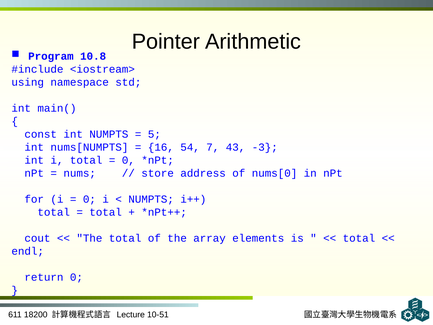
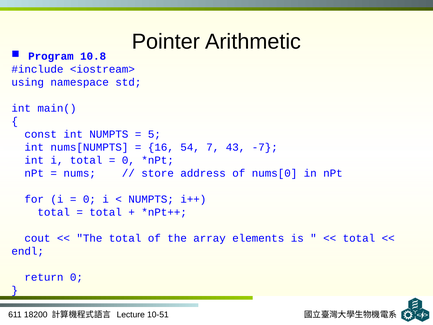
-3: -3 -> -7
